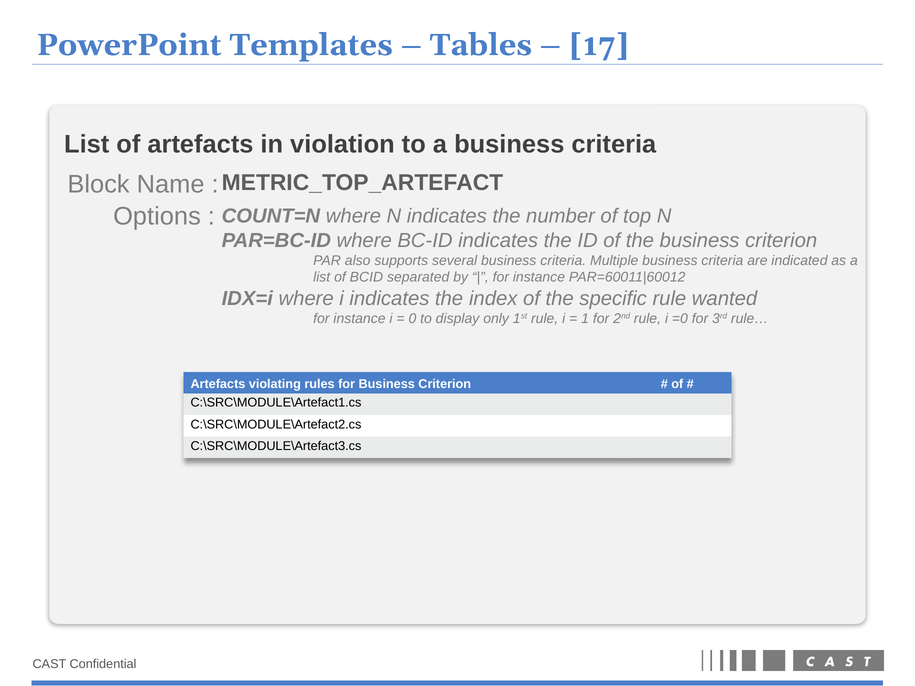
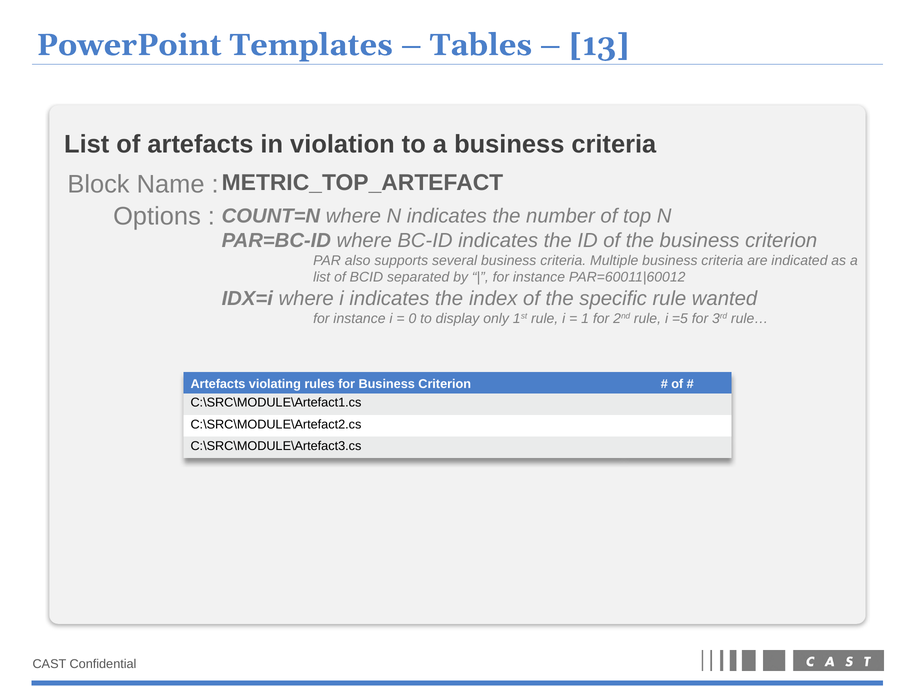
17: 17 -> 13
=0: =0 -> =5
